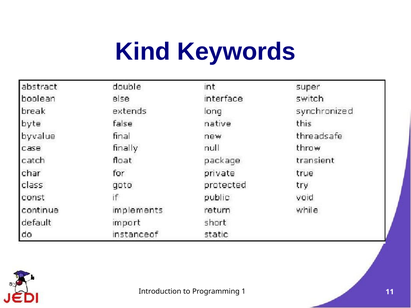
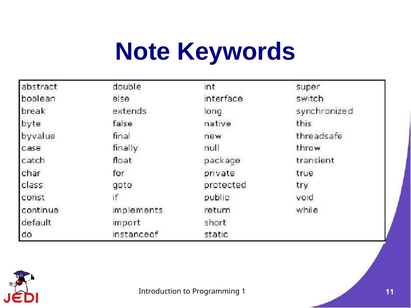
Kind: Kind -> Note
